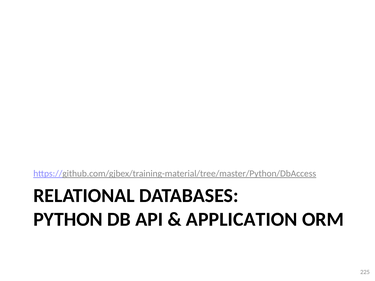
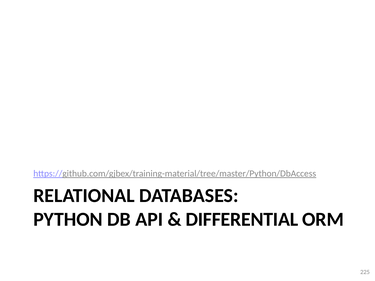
APPLICATION: APPLICATION -> DIFFERENTIAL
